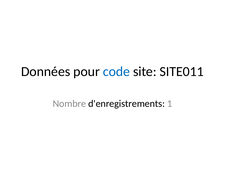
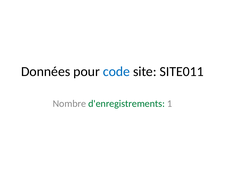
d'enregistrements colour: black -> green
